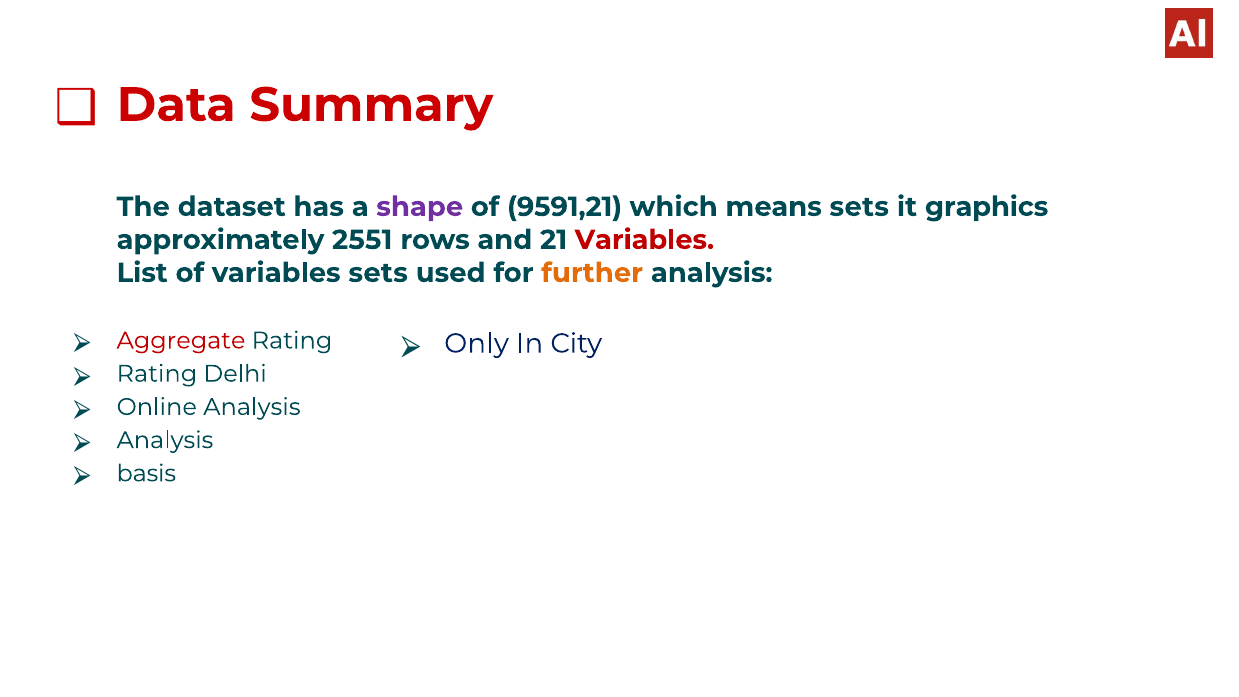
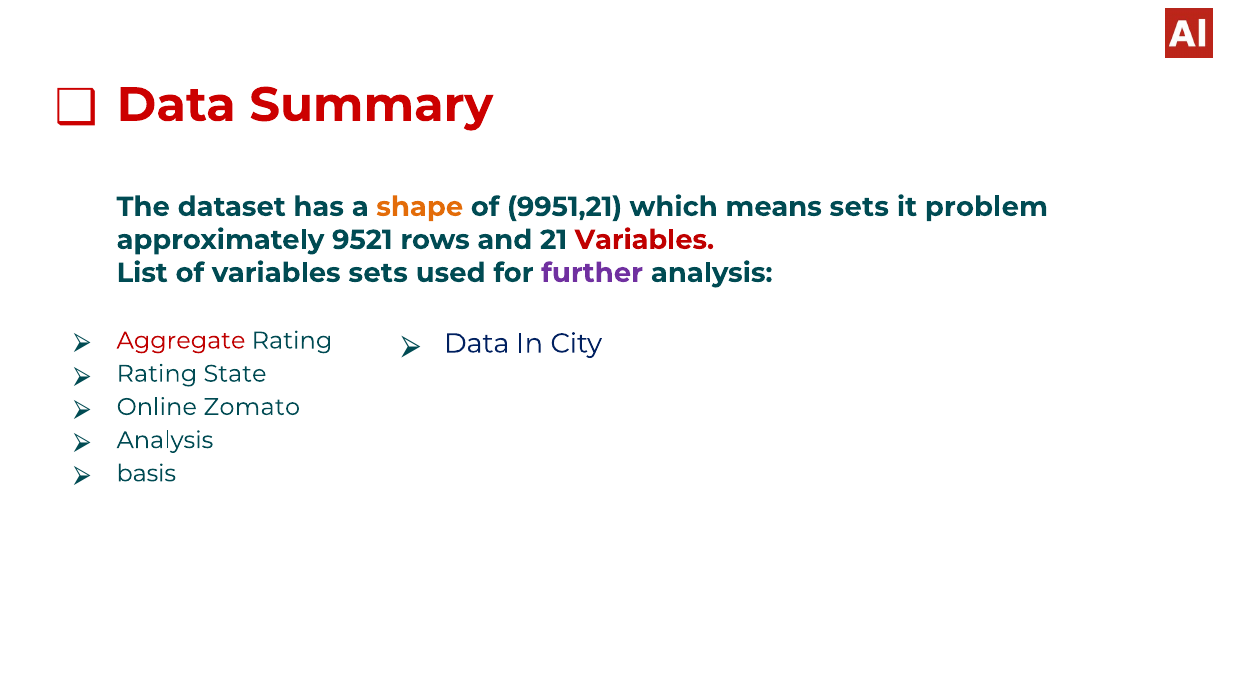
shape colour: purple -> orange
9591,21: 9591,21 -> 9951,21
graphics: graphics -> problem
2551: 2551 -> 9521
further colour: orange -> purple
Only at (477, 343): Only -> Data
Delhi: Delhi -> State
Online Analysis: Analysis -> Zomato
